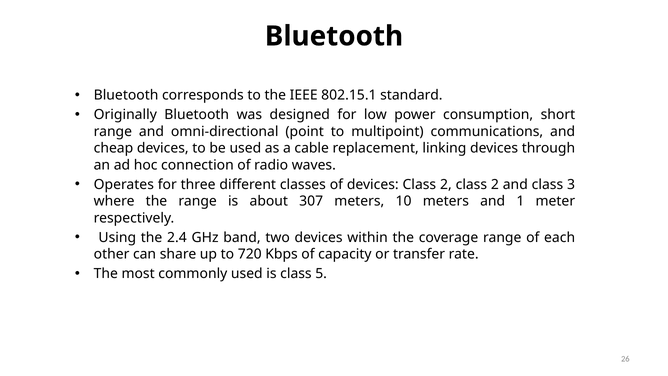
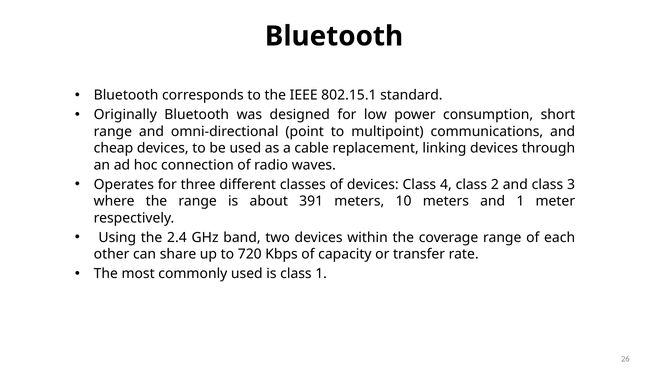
devices Class 2: 2 -> 4
307: 307 -> 391
class 5: 5 -> 1
